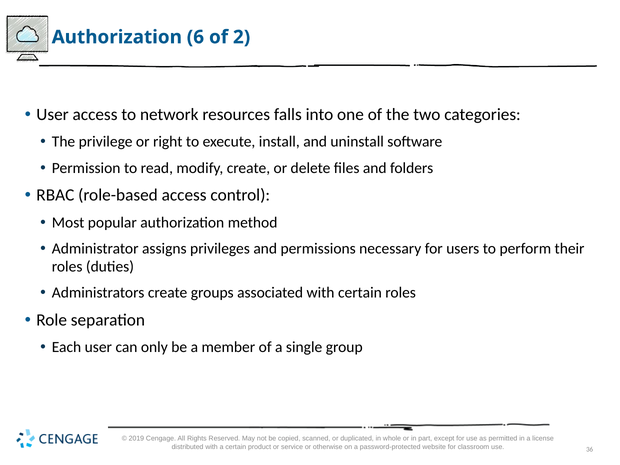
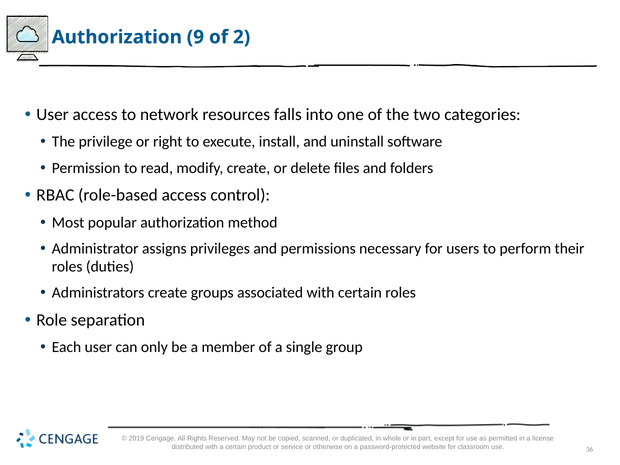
6: 6 -> 9
